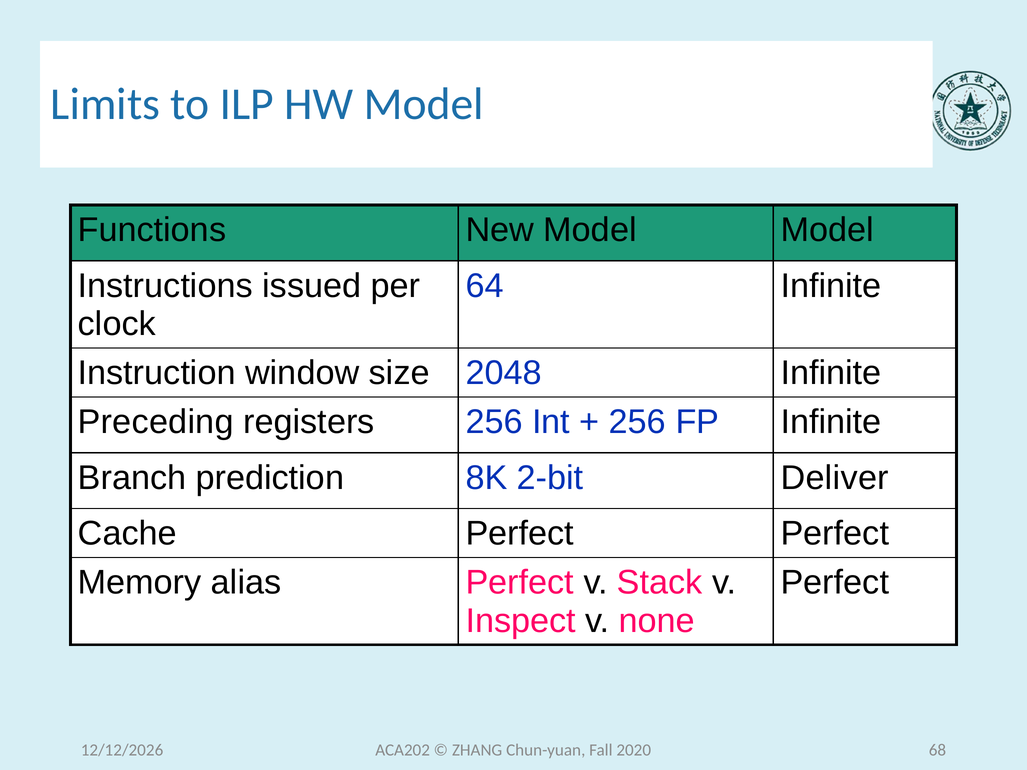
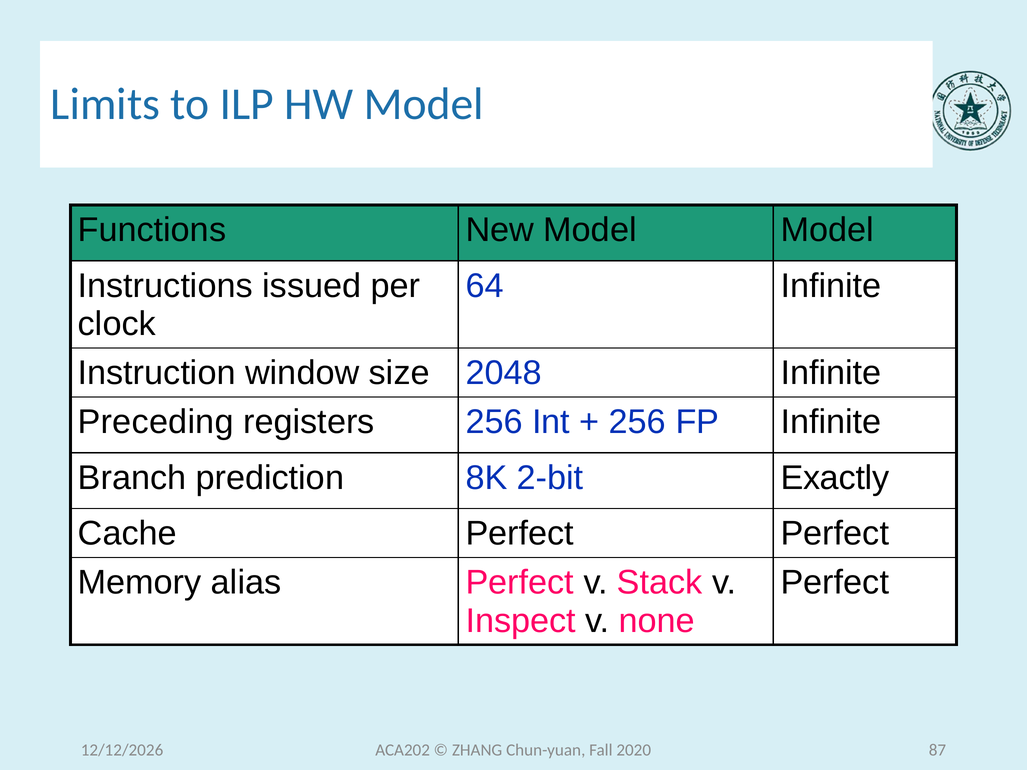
Deliver: Deliver -> Exactly
68: 68 -> 87
